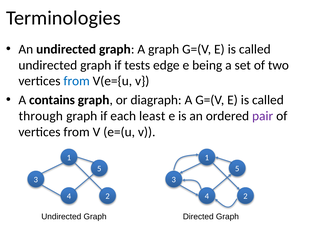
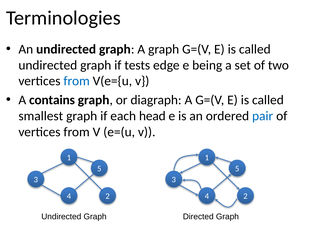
through: through -> smallest
least: least -> head
pair colour: purple -> blue
